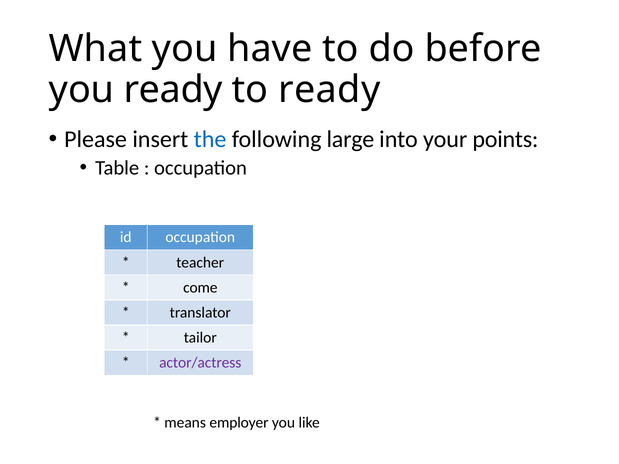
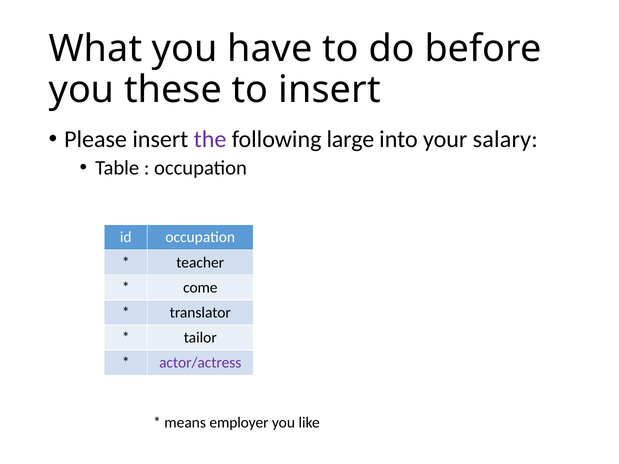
you ready: ready -> these
to ready: ready -> insert
the colour: blue -> purple
points: points -> salary
